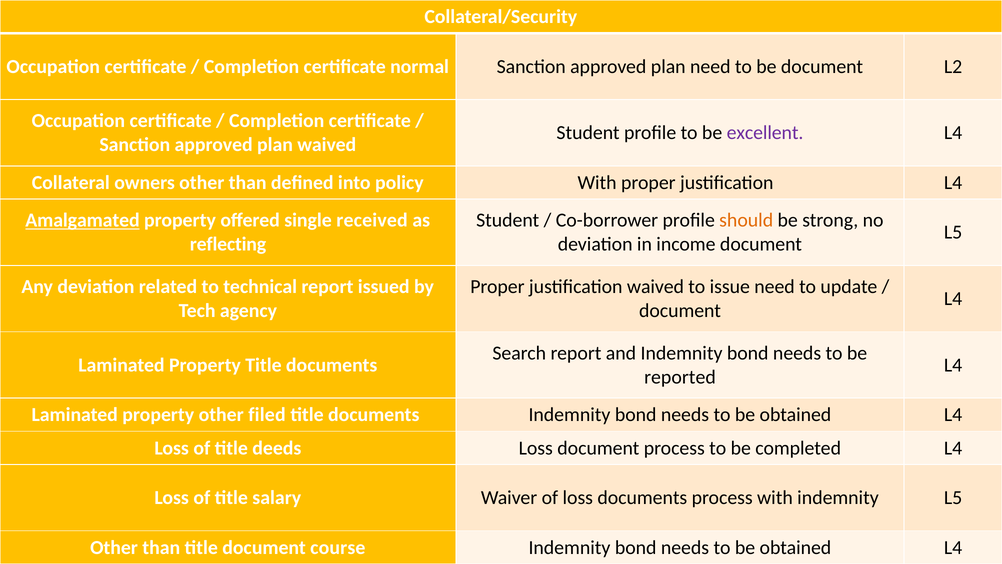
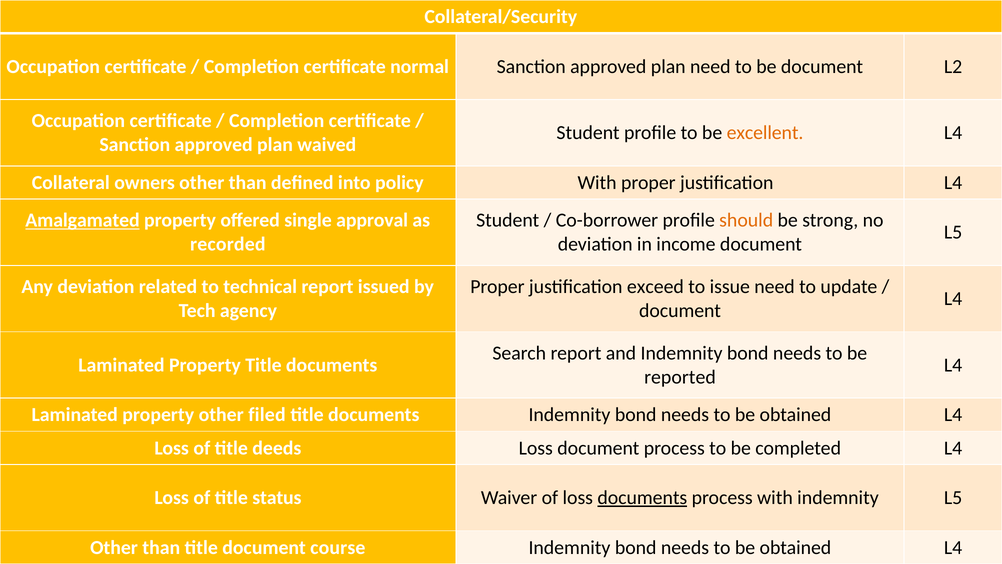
excellent colour: purple -> orange
received: received -> approval
reflecting: reflecting -> recorded
justification waived: waived -> exceed
salary: salary -> status
documents at (642, 497) underline: none -> present
